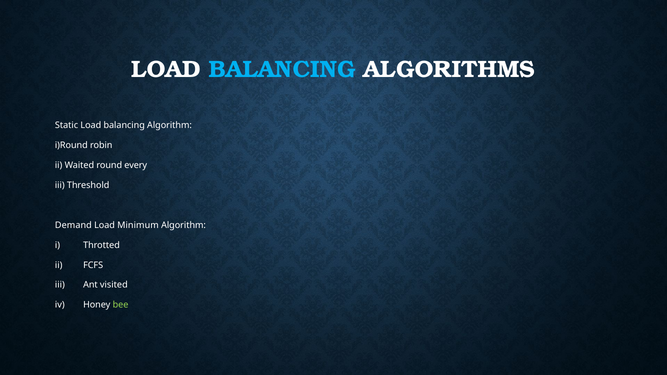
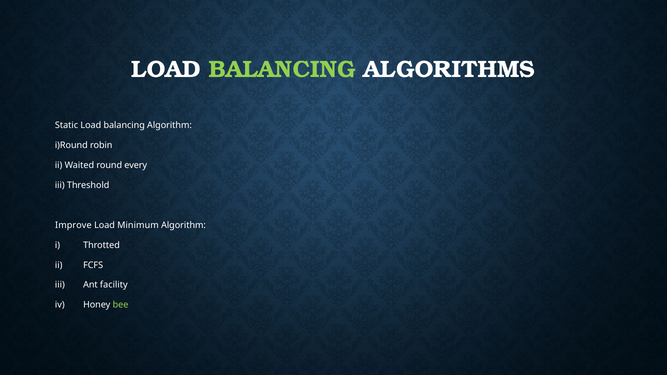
BALANCING at (282, 69) colour: light blue -> light green
Demand: Demand -> Improve
visited: visited -> facility
